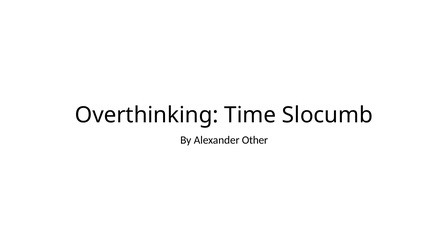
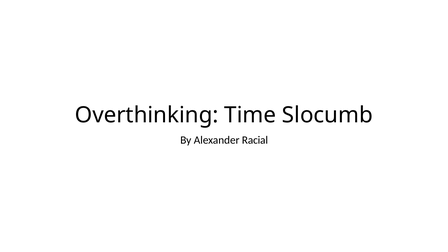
Other: Other -> Racial
